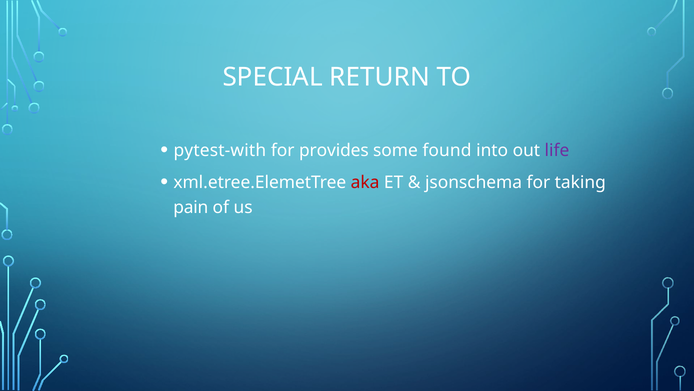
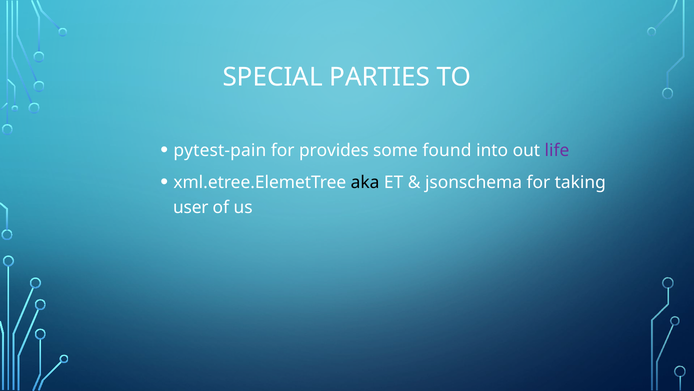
RETURN: RETURN -> PARTIES
pytest-with: pytest-with -> pytest-pain
aka colour: red -> black
pain: pain -> user
